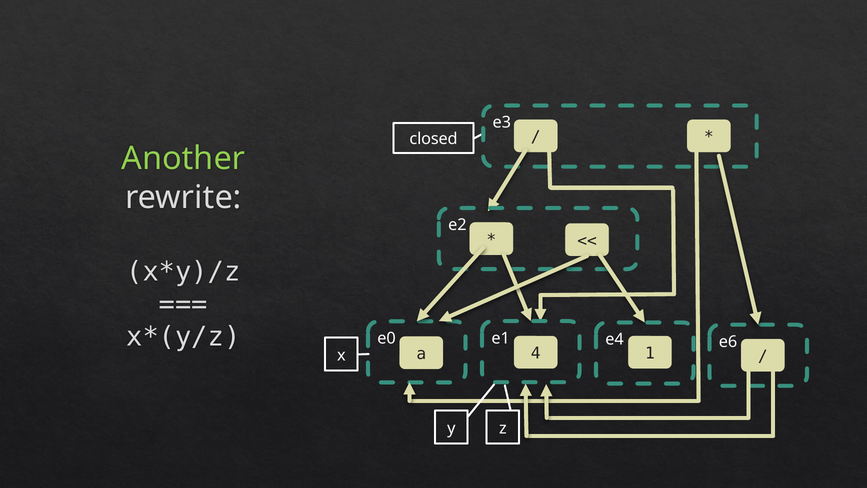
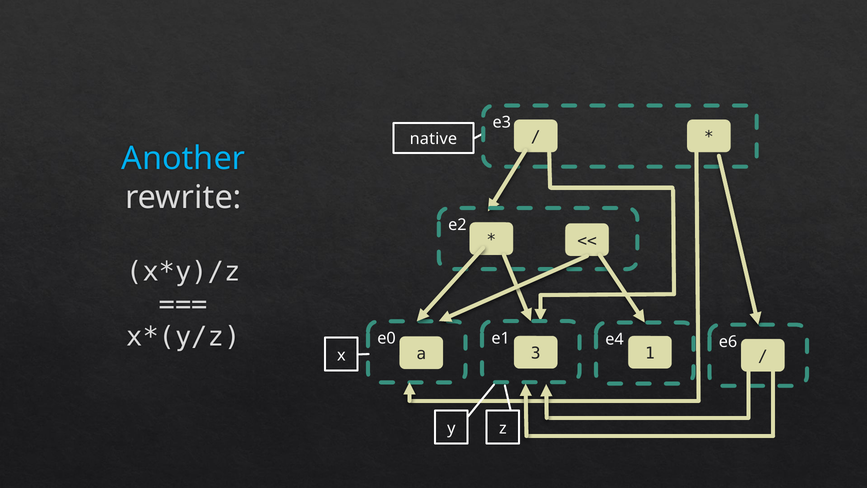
closed: closed -> native
Another colour: light green -> light blue
4: 4 -> 3
